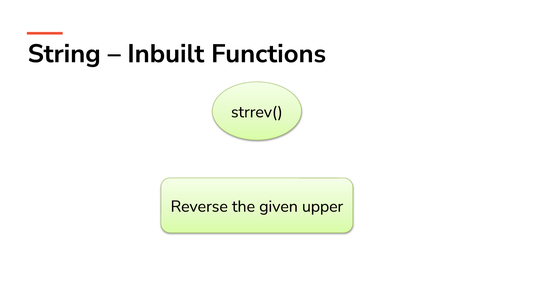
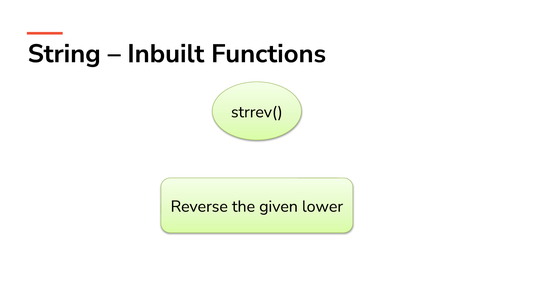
upper: upper -> lower
